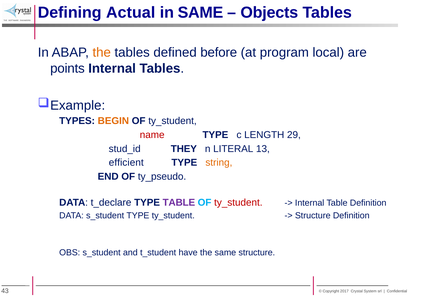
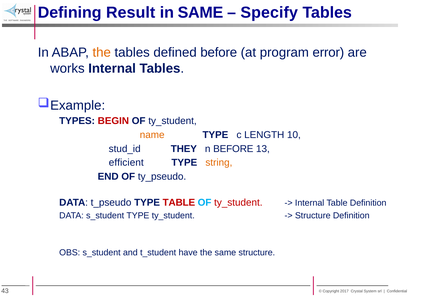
Actual: Actual -> Result
Objects: Objects -> Specify
local: local -> error
points: points -> works
BEGIN colour: orange -> red
name colour: red -> orange
29: 29 -> 10
n LITERAL: LITERAL -> BEFORE
t_declare: t_declare -> t_pseudo
TABLE at (179, 203) colour: purple -> red
